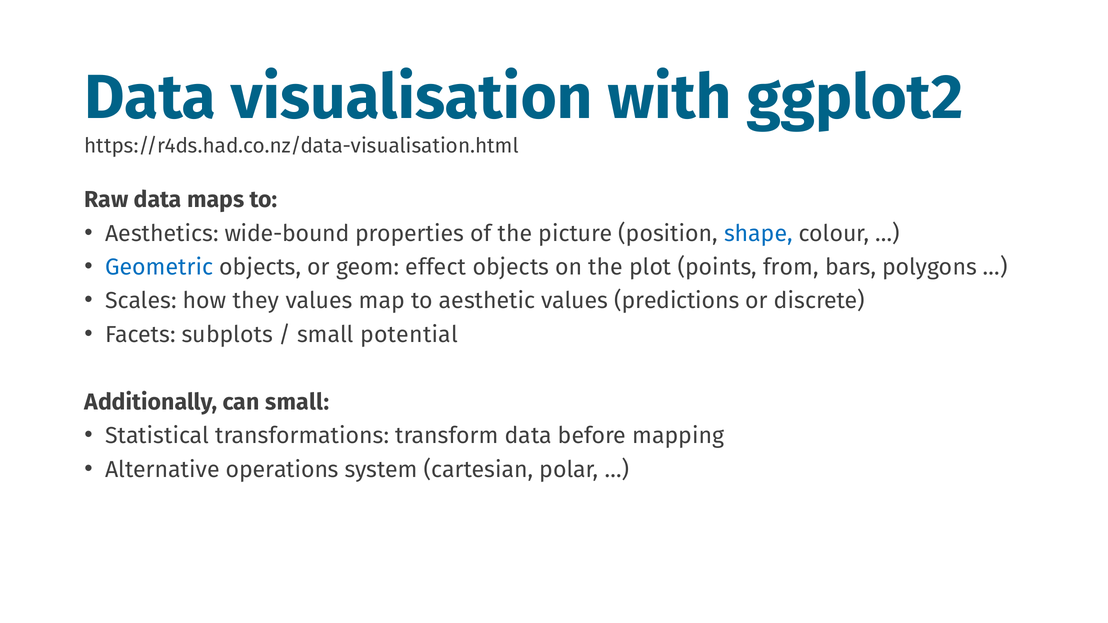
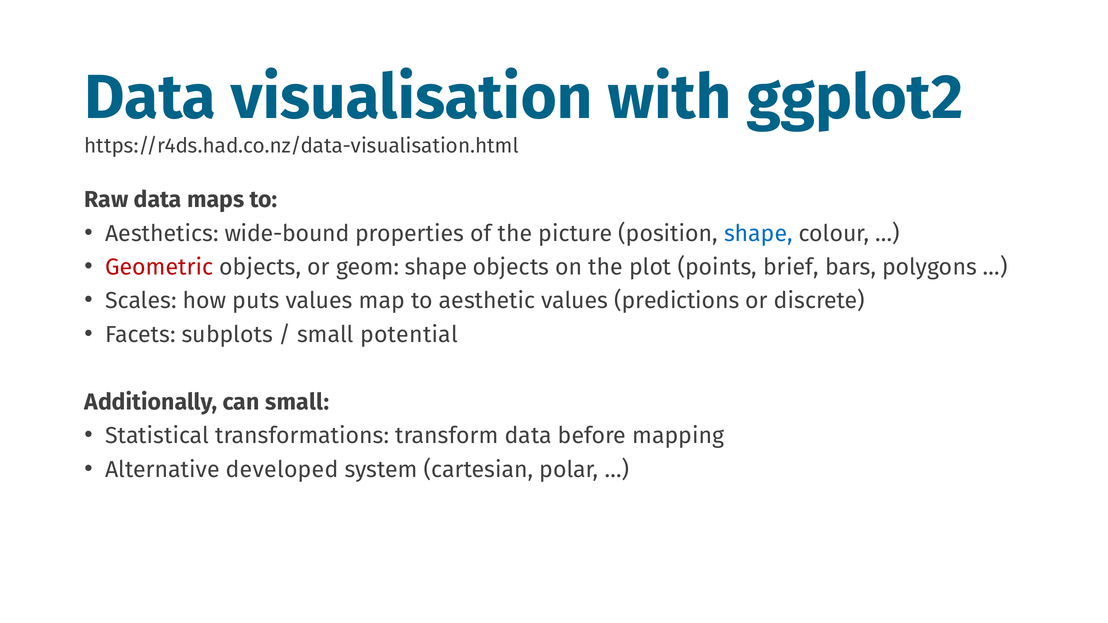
Geometric colour: blue -> red
geom effect: effect -> shape
from: from -> brief
they: they -> puts
operations: operations -> developed
